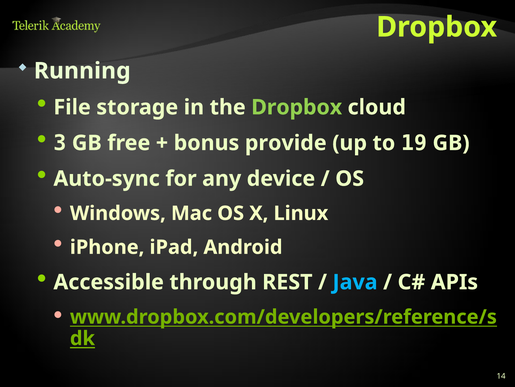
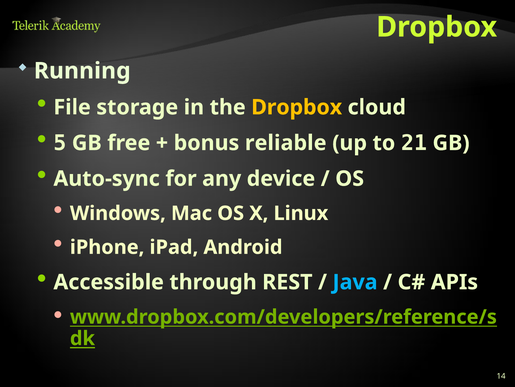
Dropbox at (297, 107) colour: light green -> yellow
3: 3 -> 5
provide: provide -> reliable
19: 19 -> 21
